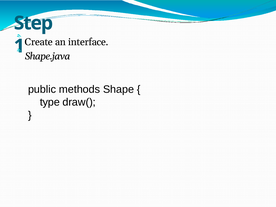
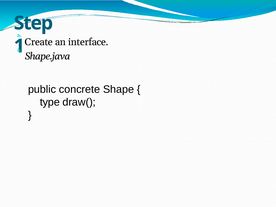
methods: methods -> concrete
